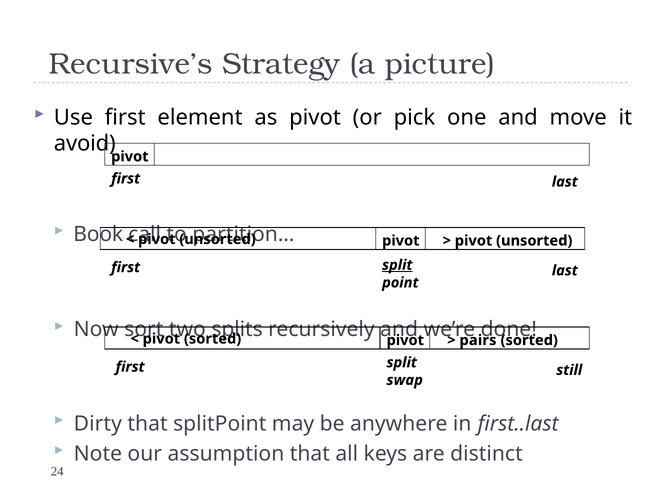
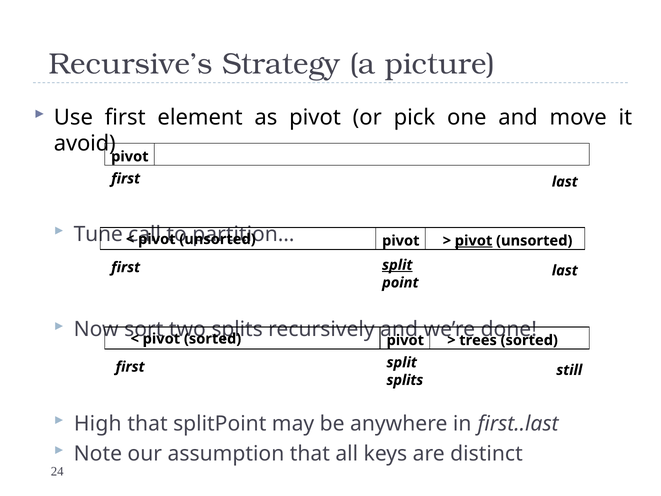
Book: Book -> Tune
pivot at (474, 241) underline: none -> present
pairs: pairs -> trees
swap at (405, 380): swap -> splits
Dirty: Dirty -> High
